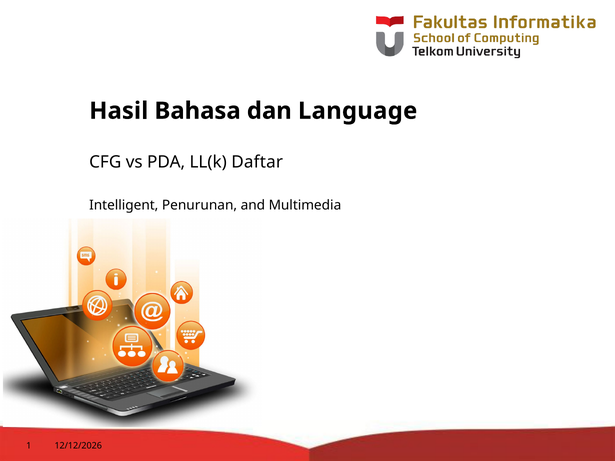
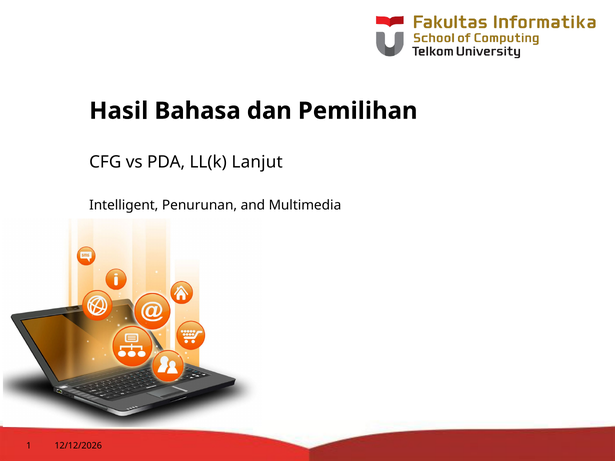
Language: Language -> Pemilihan
Daftar: Daftar -> Lanjut
